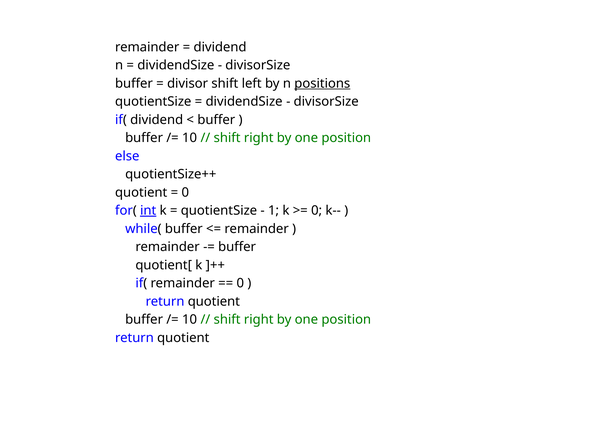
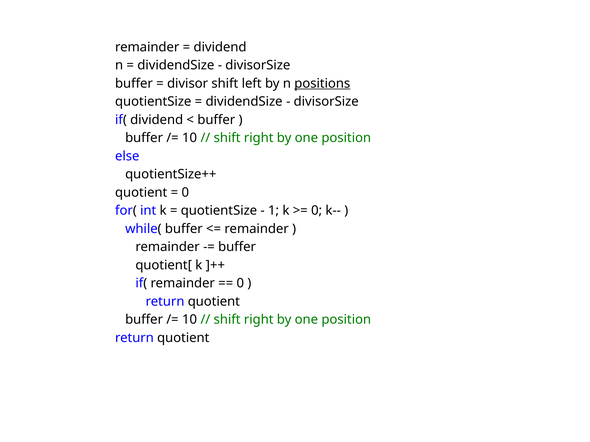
int underline: present -> none
